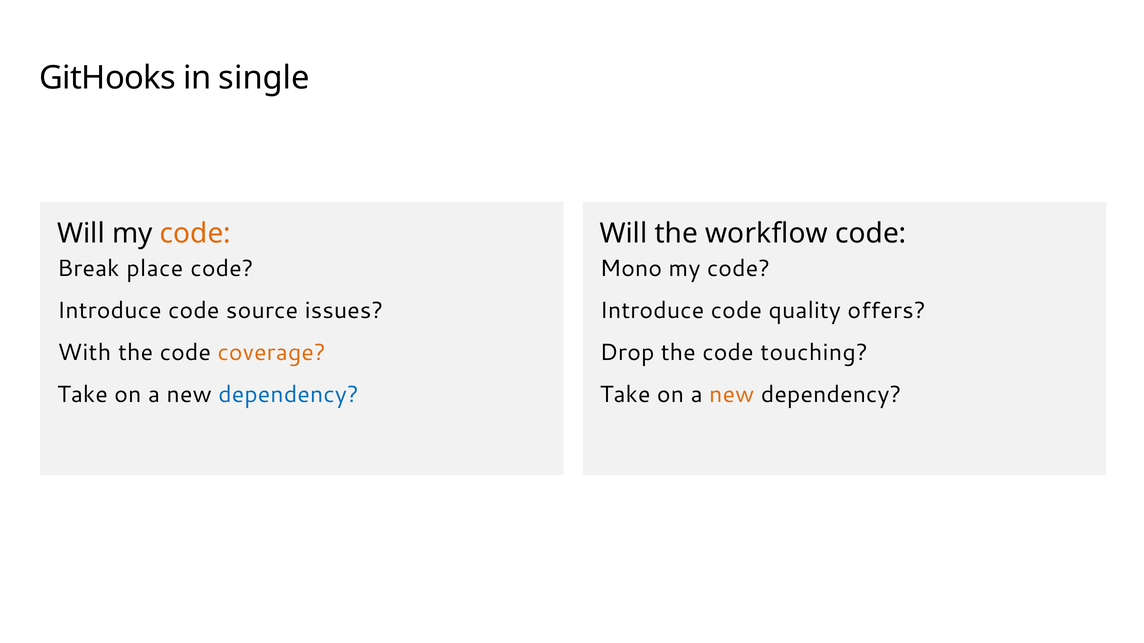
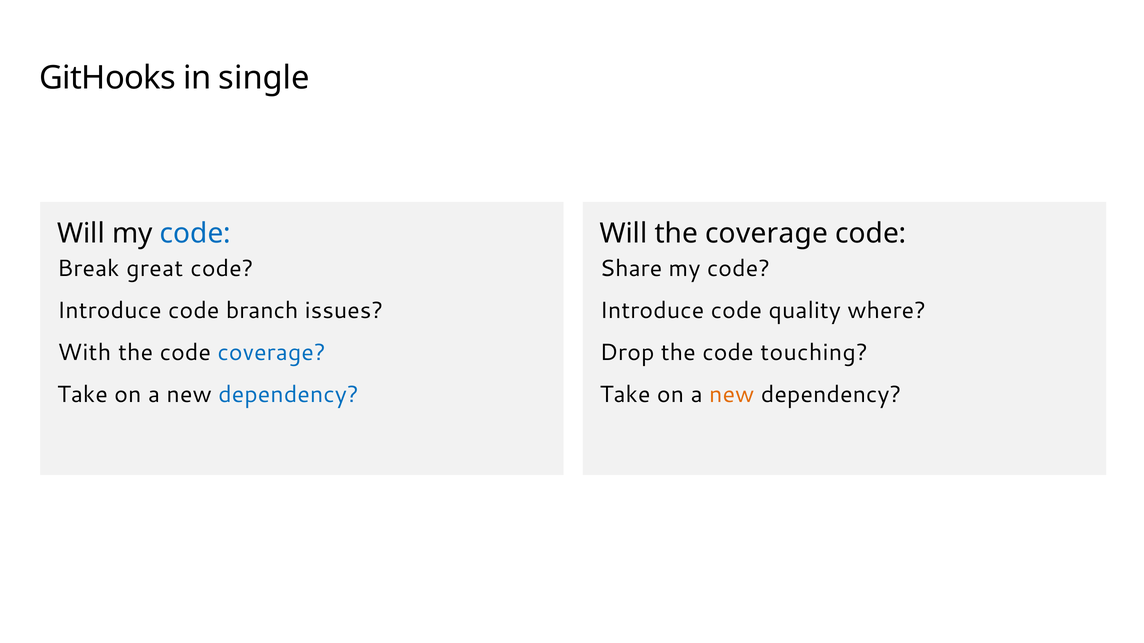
code at (195, 233) colour: orange -> blue
the workflow: workflow -> coverage
place: place -> great
Mono: Mono -> Share
source: source -> branch
offers: offers -> where
coverage at (272, 353) colour: orange -> blue
